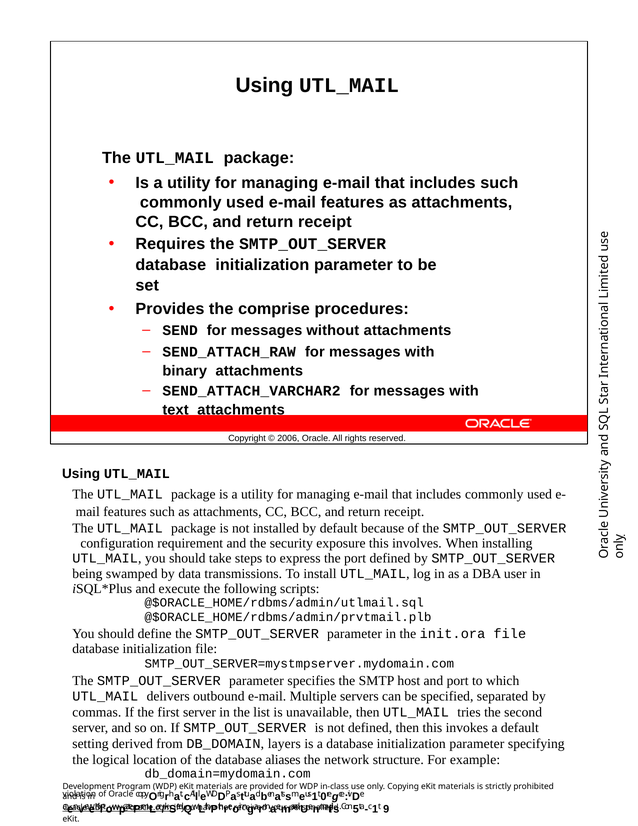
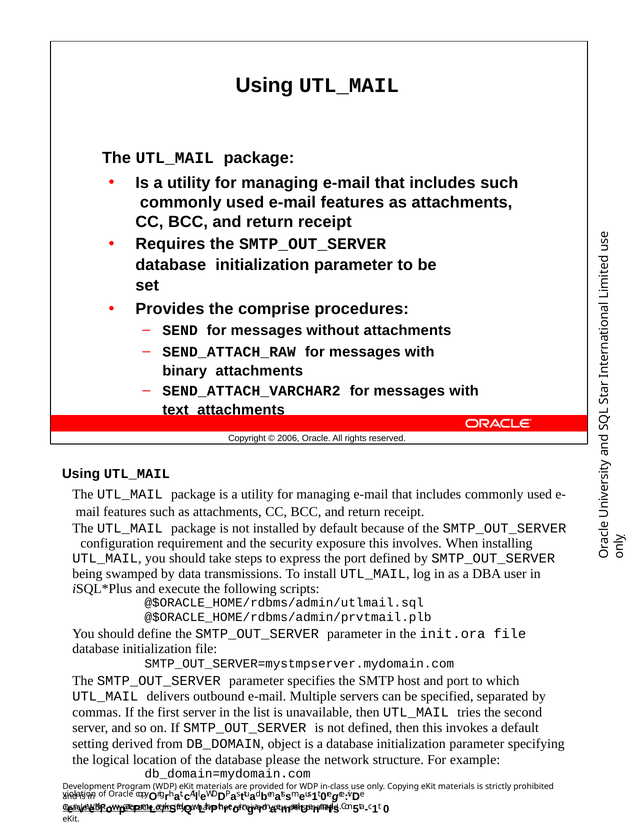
layers: layers -> object
aliases: aliases -> please
9: 9 -> 0
